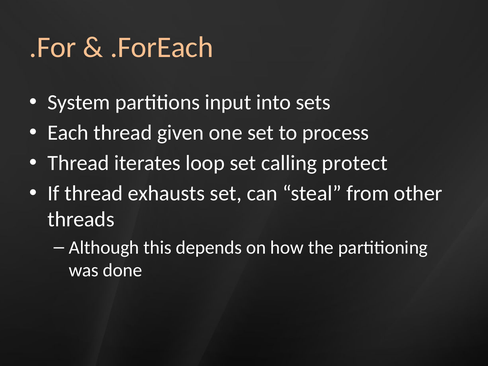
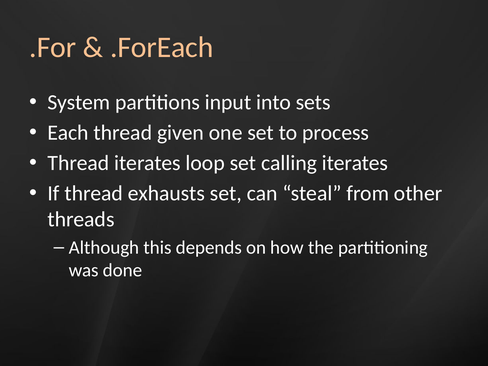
calling protect: protect -> iterates
